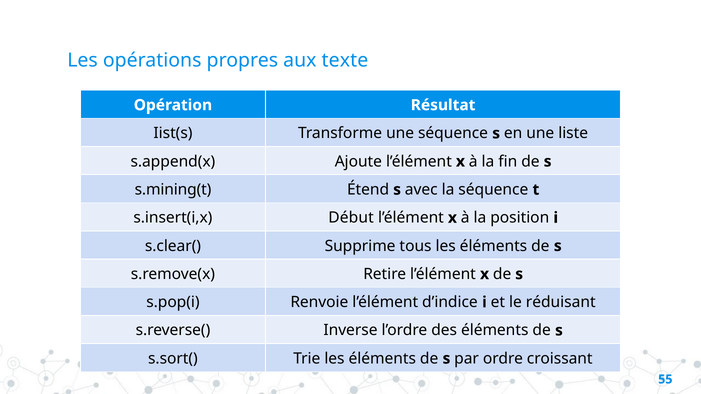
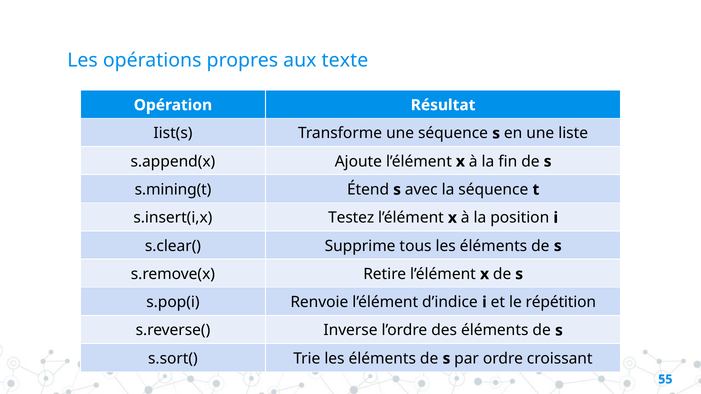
Début: Début -> Testez
réduisant: réduisant -> répétition
